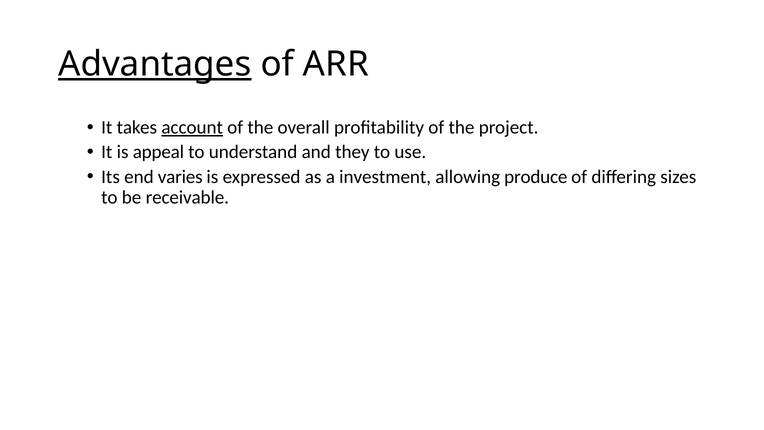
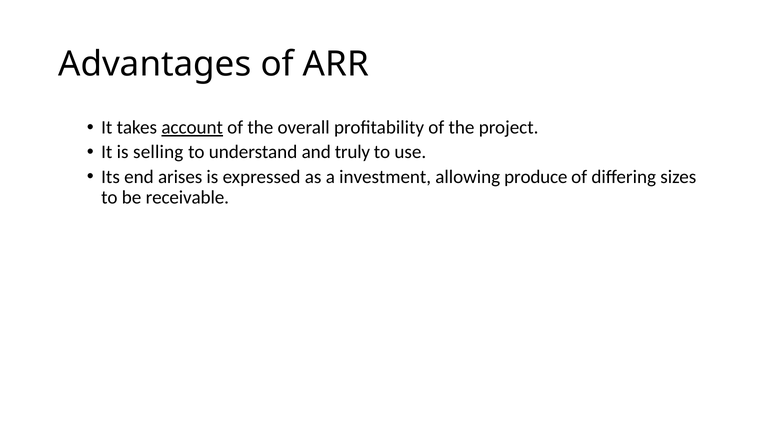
Advantages underline: present -> none
appeal: appeal -> selling
they: they -> truly
varies: varies -> arises
